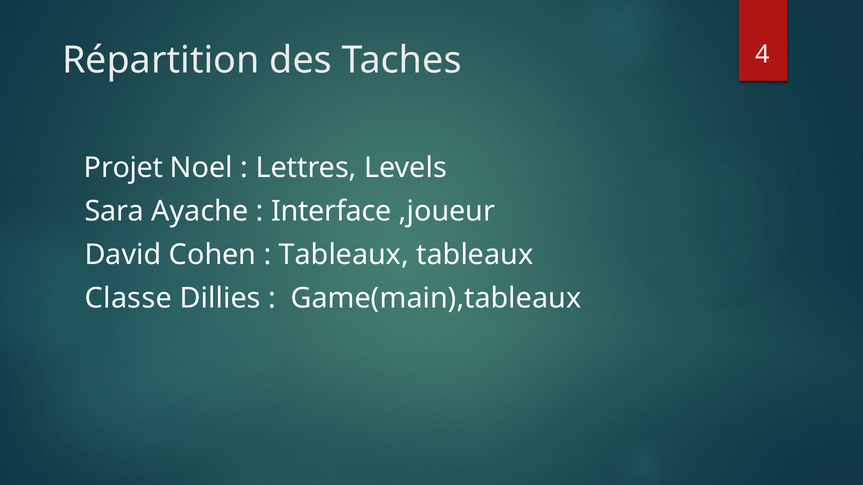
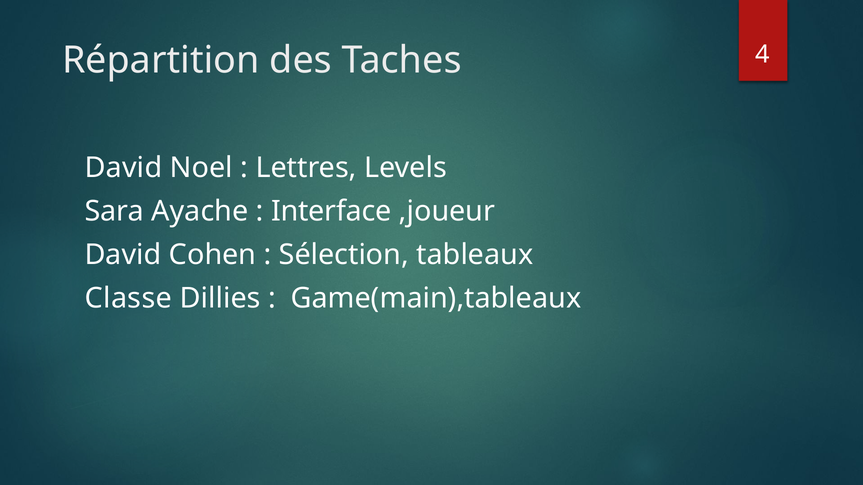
Projet at (124, 168): Projet -> David
Tableaux at (344, 255): Tableaux -> Sélection
